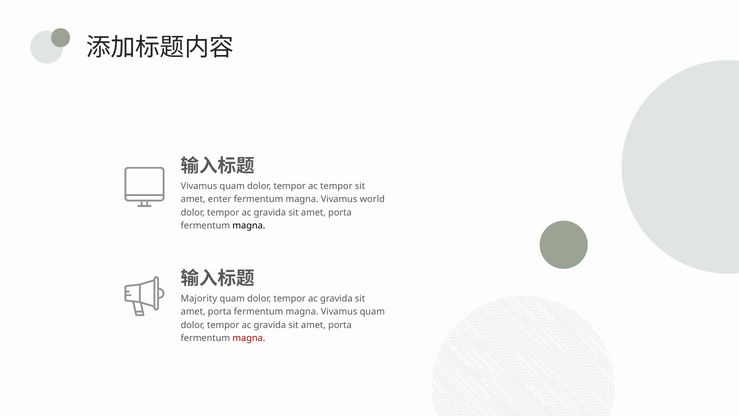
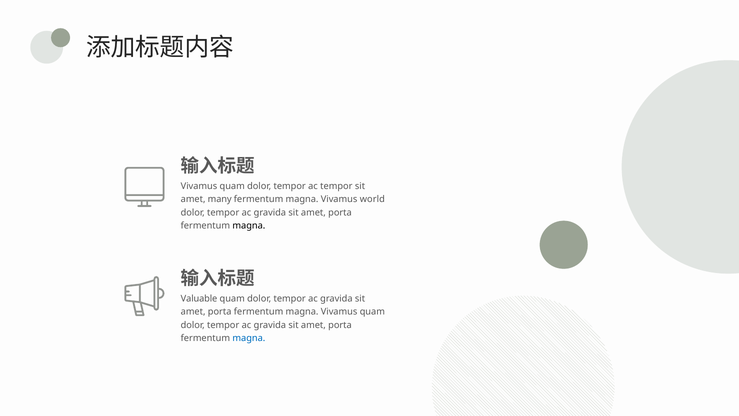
enter: enter -> many
Majority: Majority -> Valuable
magna at (249, 338) colour: red -> blue
